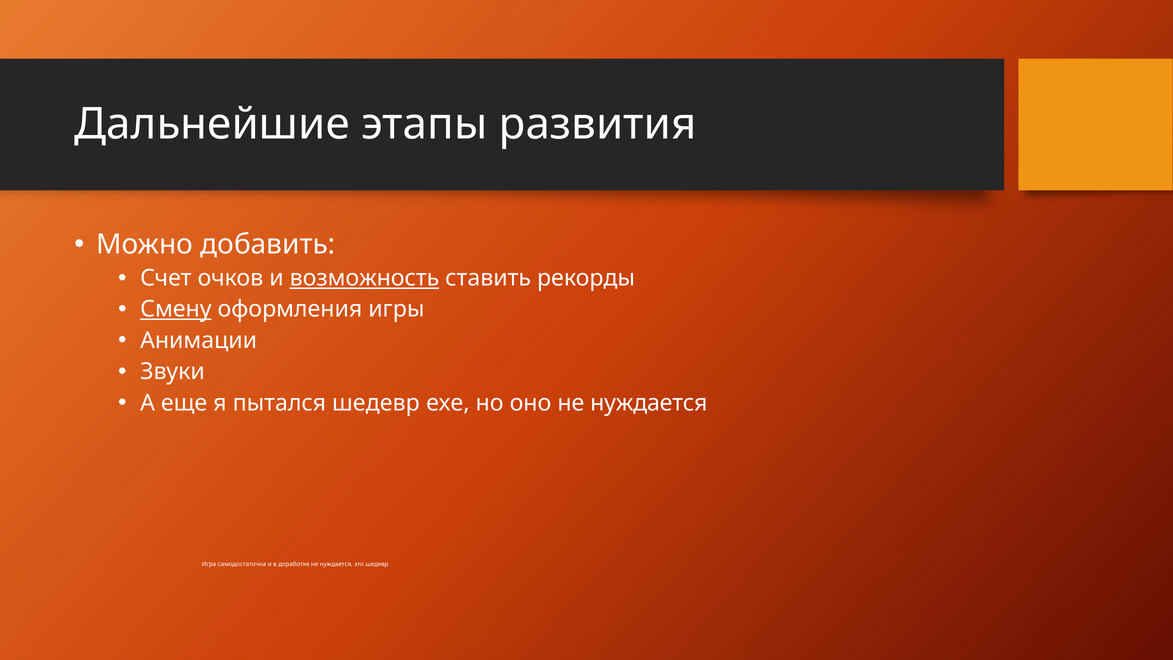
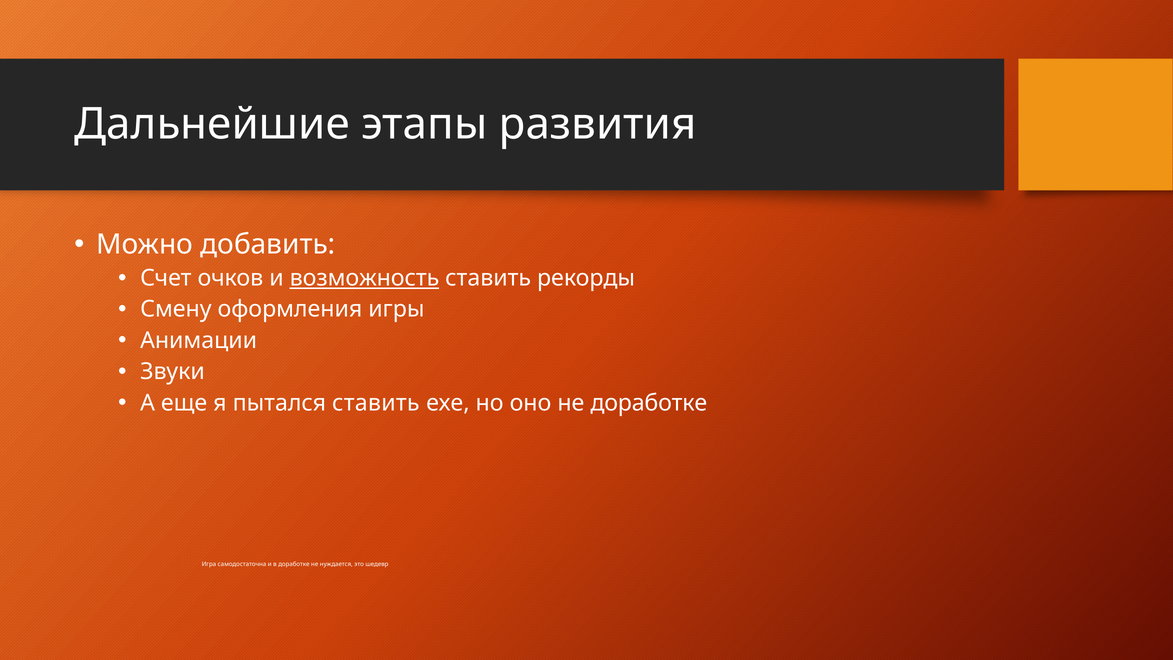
Смену underline: present -> none
пытался шедевр: шедевр -> ставить
оно не нуждается: нуждается -> доработке
